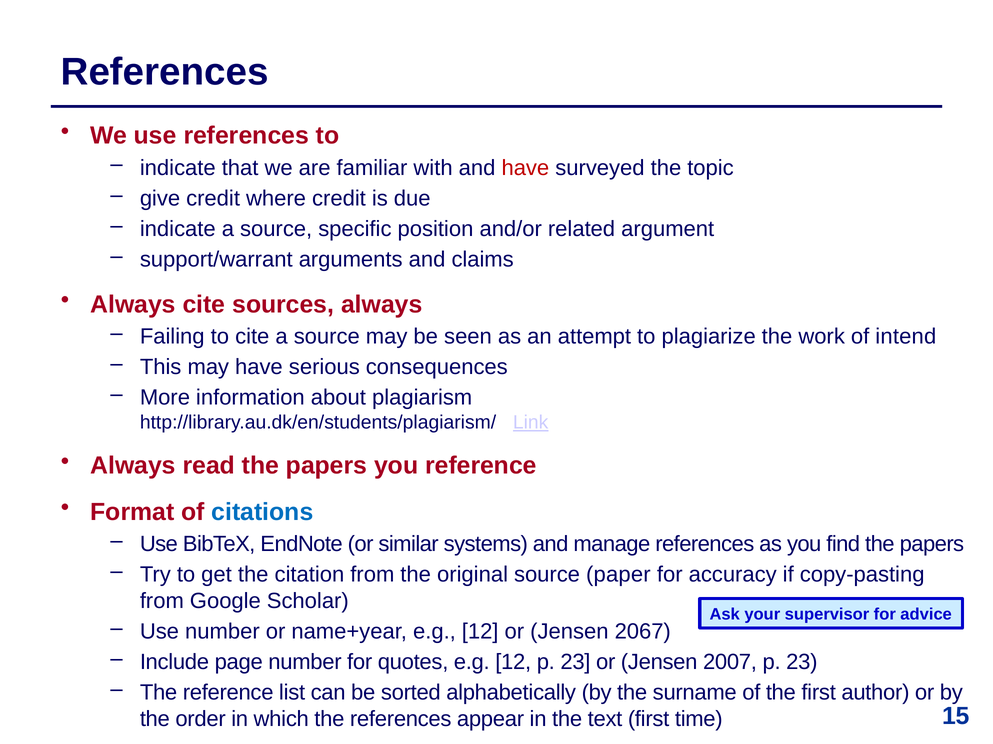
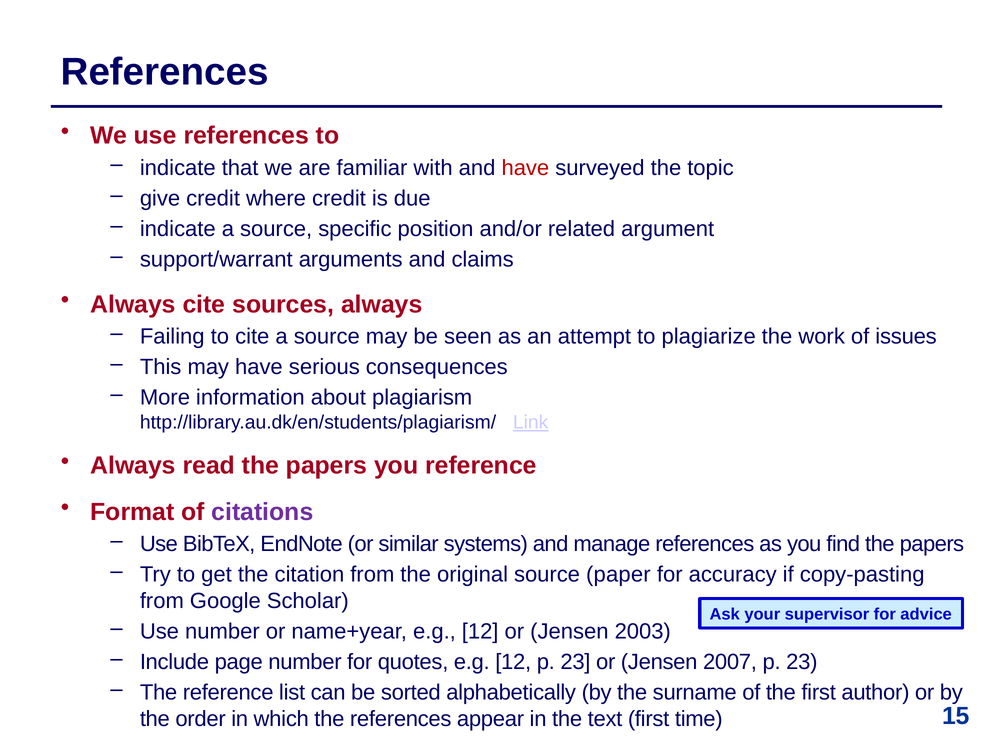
intend: intend -> issues
citations colour: blue -> purple
2067: 2067 -> 2003
